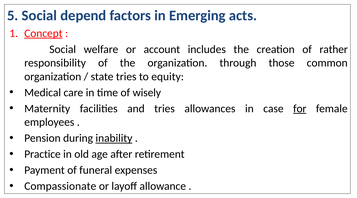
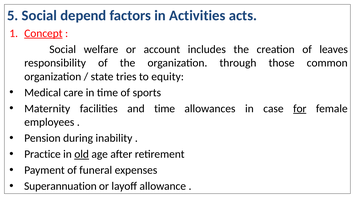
Emerging: Emerging -> Activities
rather: rather -> leaves
wisely: wisely -> sports
and tries: tries -> time
inability underline: present -> none
old underline: none -> present
Compassionate: Compassionate -> Superannuation
